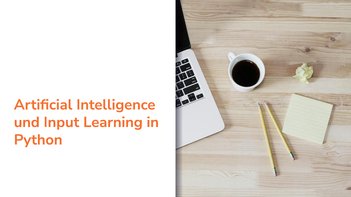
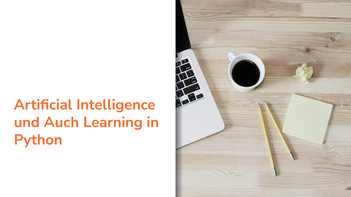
Input: Input -> Auch
